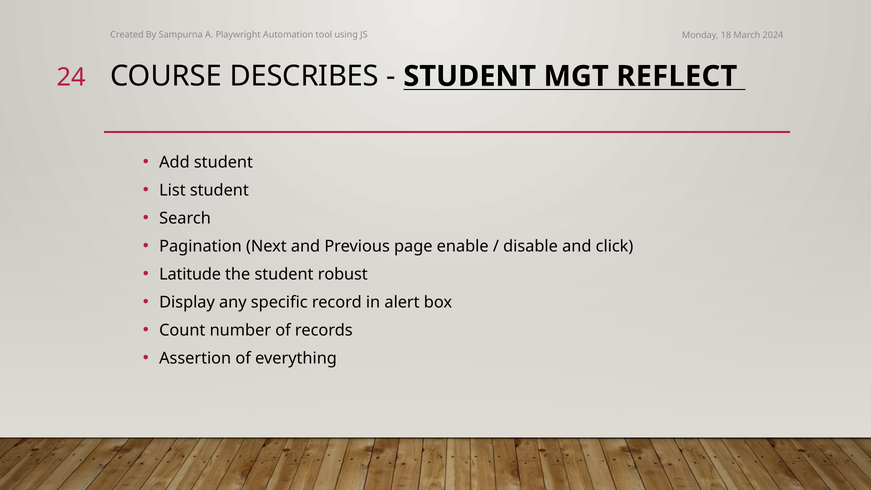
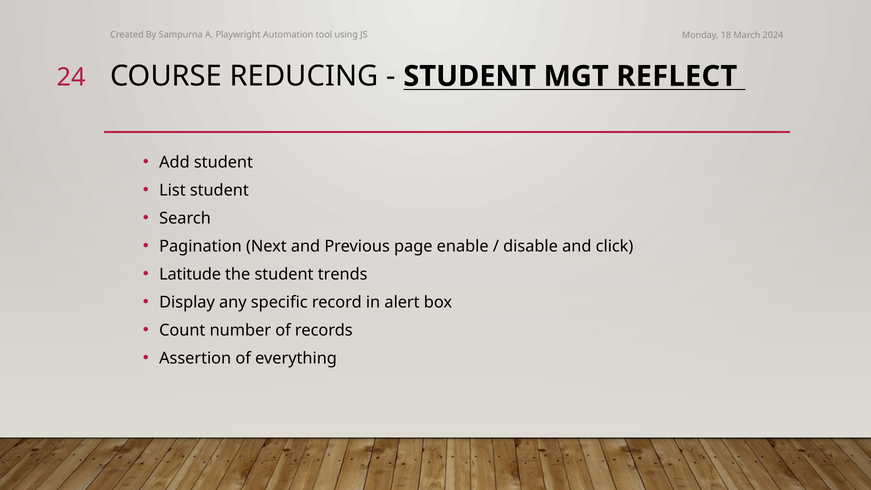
DESCRIBES: DESCRIBES -> REDUCING
robust: robust -> trends
